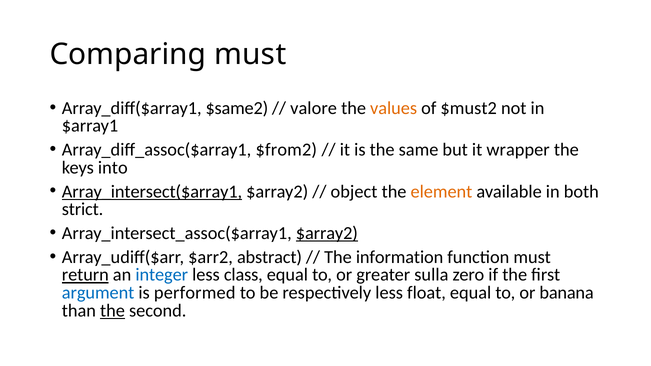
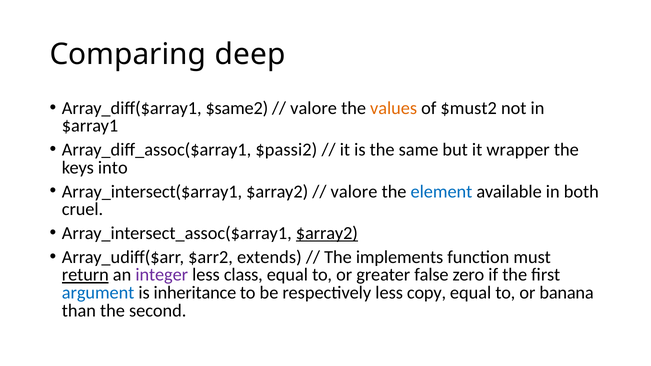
Comparing must: must -> deep
$from2: $from2 -> $passi2
Array_intersect($array1 underline: present -> none
object at (354, 192): object -> valore
element colour: orange -> blue
strict: strict -> cruel
abstract: abstract -> extends
information: information -> implements
integer colour: blue -> purple
sulla: sulla -> false
performed: performed -> inheritance
float: float -> copy
the at (113, 311) underline: present -> none
